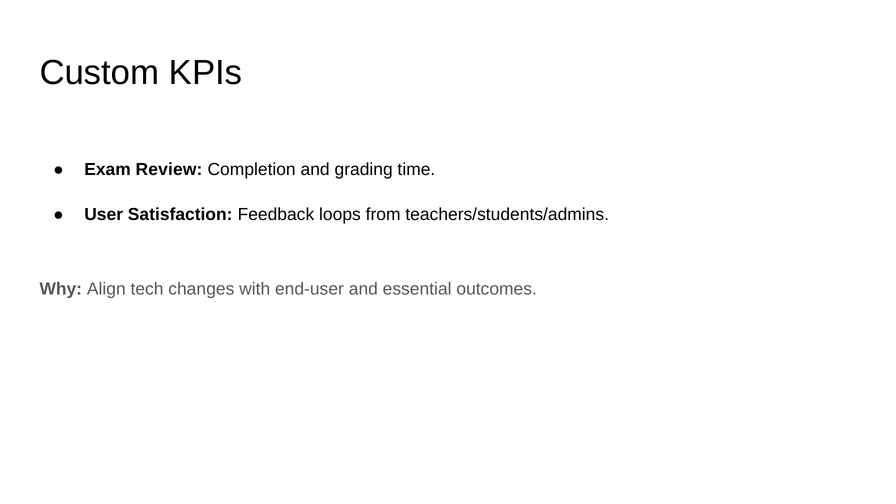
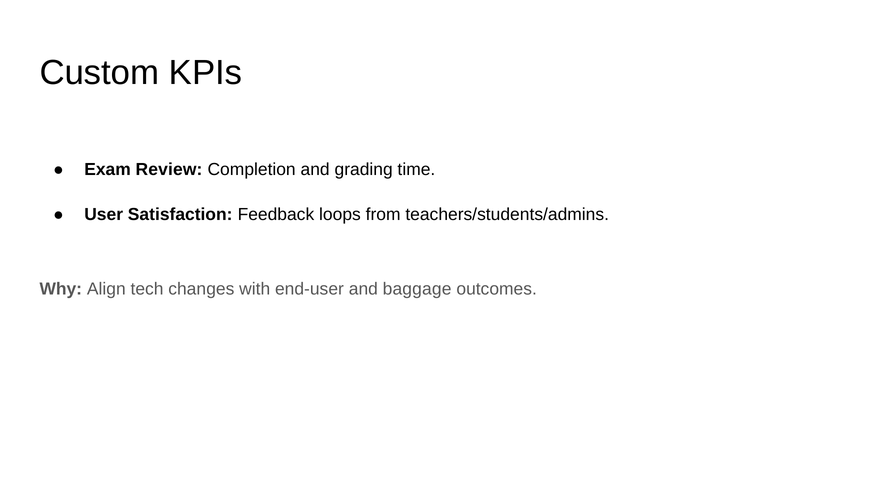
essential: essential -> baggage
